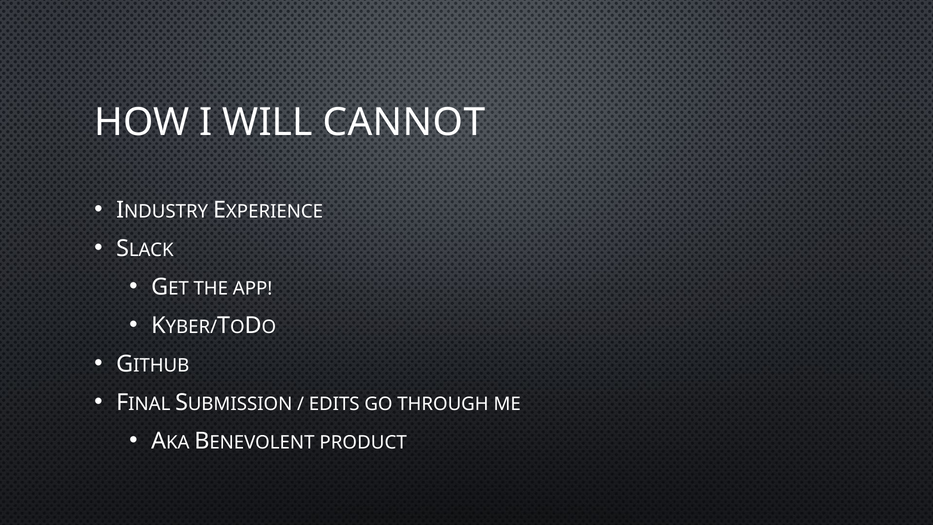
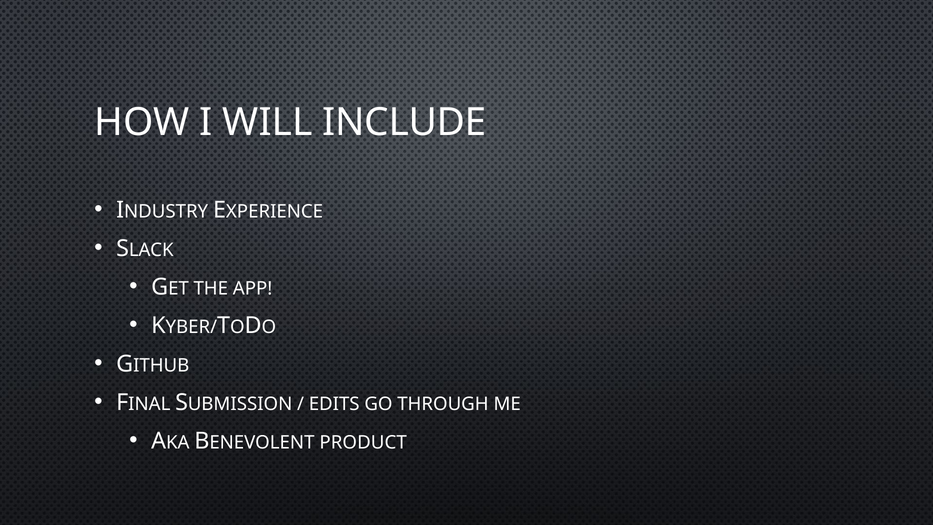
CANNOT: CANNOT -> INCLUDE
